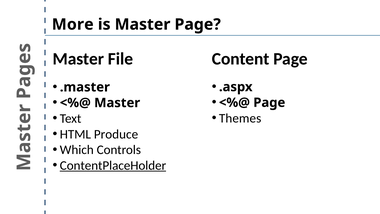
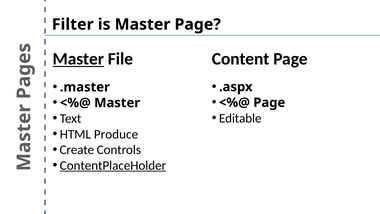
More: More -> Filter
Master at (78, 59) underline: none -> present
Themes: Themes -> Editable
Which: Which -> Create
